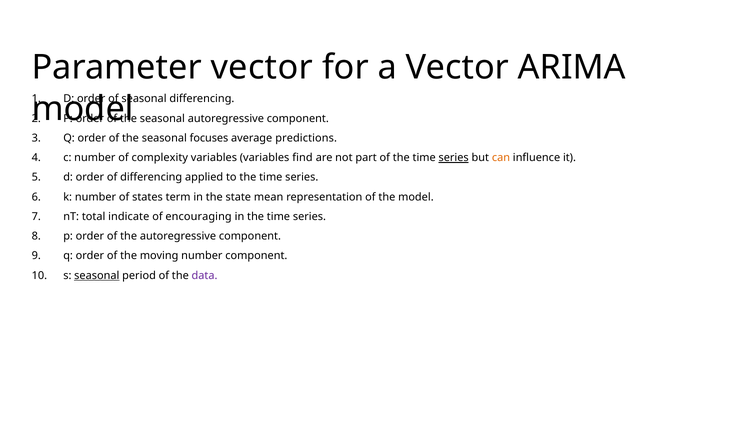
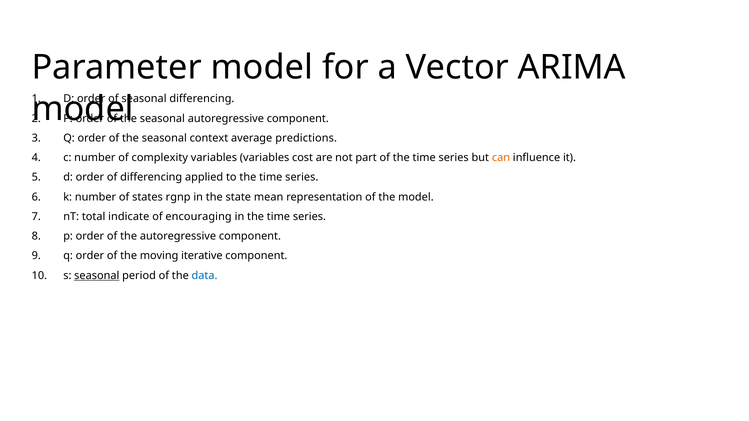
Parameter vector: vector -> model
focuses: focuses -> context
find: find -> cost
series at (454, 158) underline: present -> none
term: term -> rgnp
moving number: number -> iterative
data colour: purple -> blue
